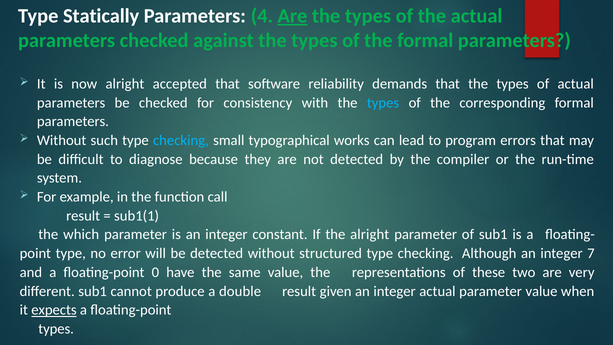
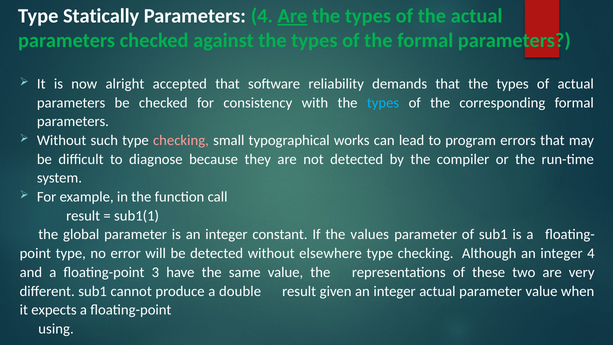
checking at (181, 140) colour: light blue -> pink
which: which -> global
the alright: alright -> values
structured: structured -> elsewhere
integer 7: 7 -> 4
0: 0 -> 3
expects underline: present -> none
types at (56, 329): types -> using
